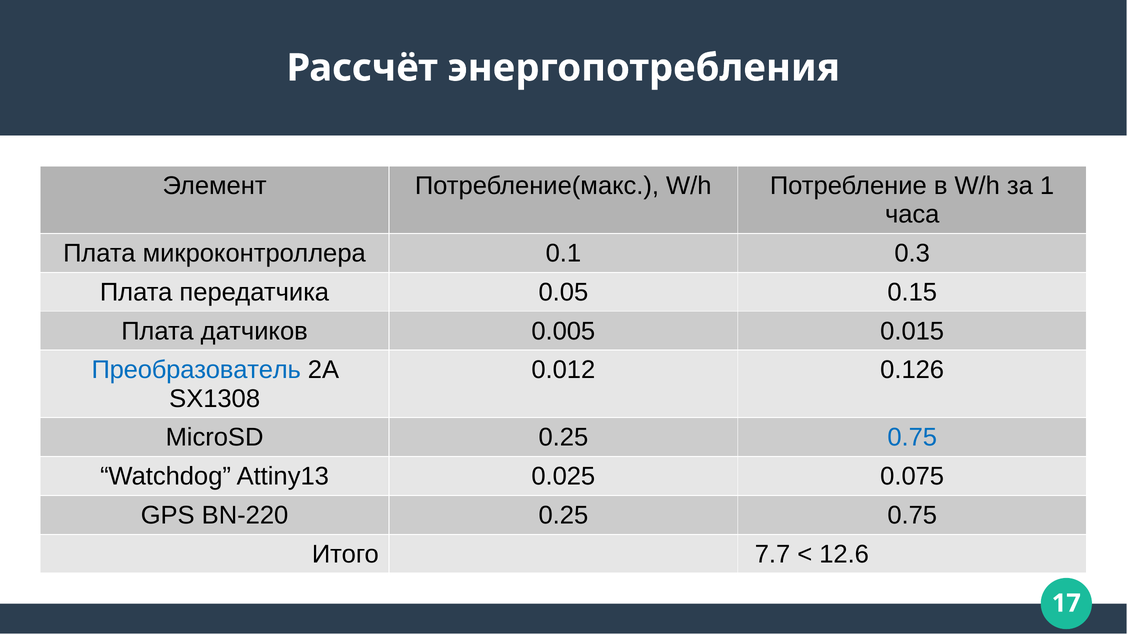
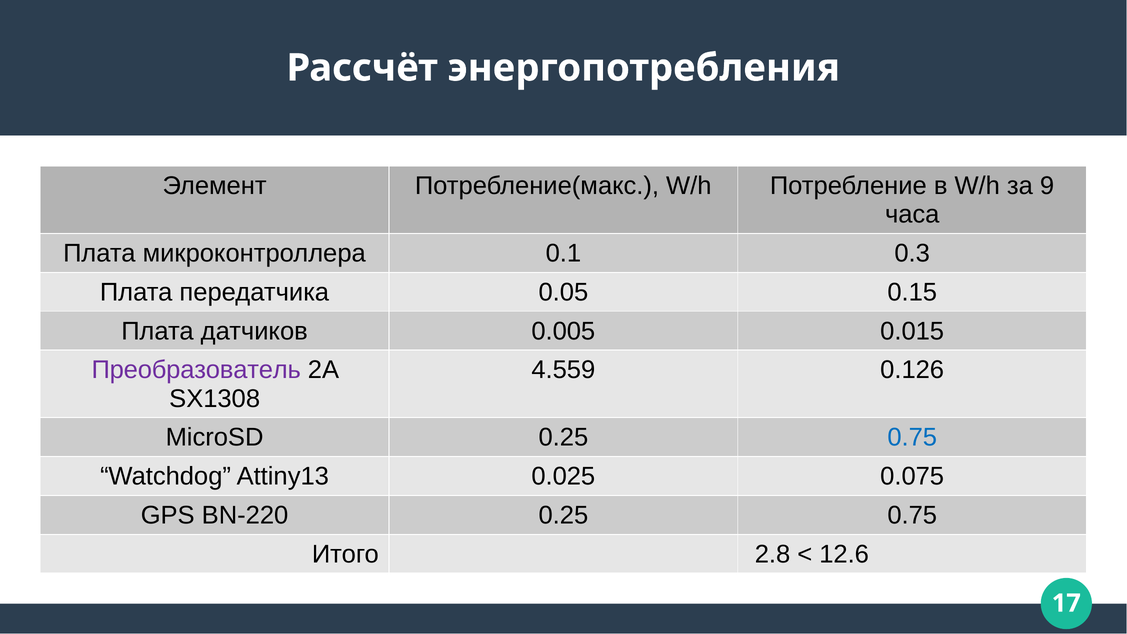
1: 1 -> 9
Преобразователь colour: blue -> purple
0.012: 0.012 -> 4.559
7.7: 7.7 -> 2.8
